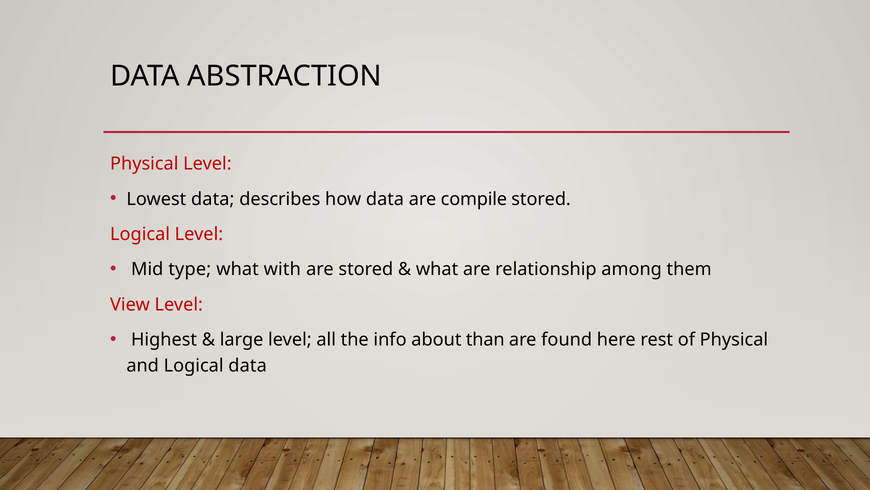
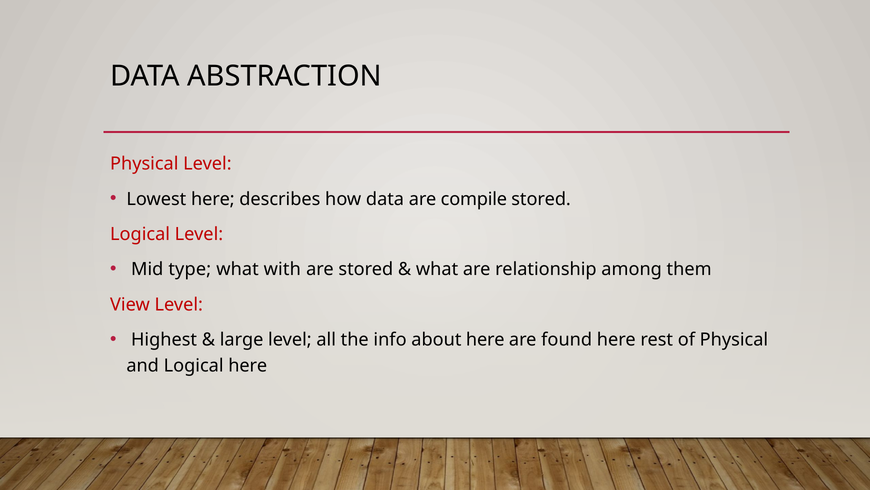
Lowest data: data -> here
about than: than -> here
Logical data: data -> here
